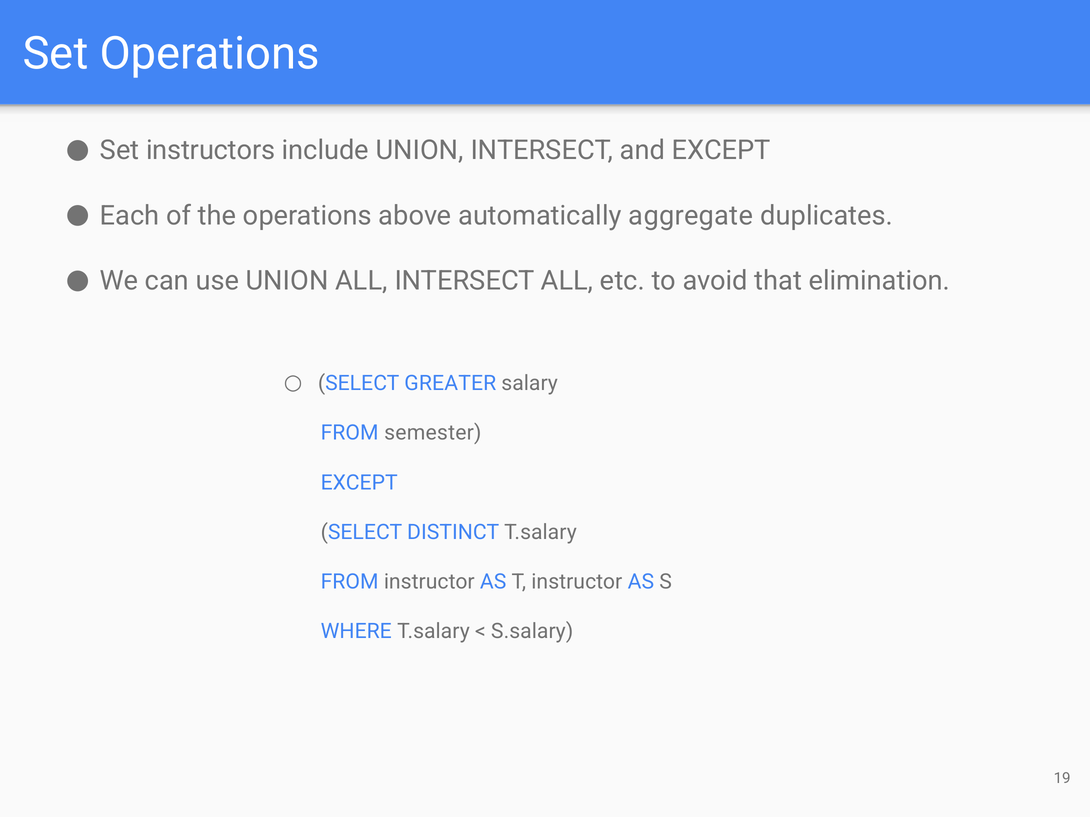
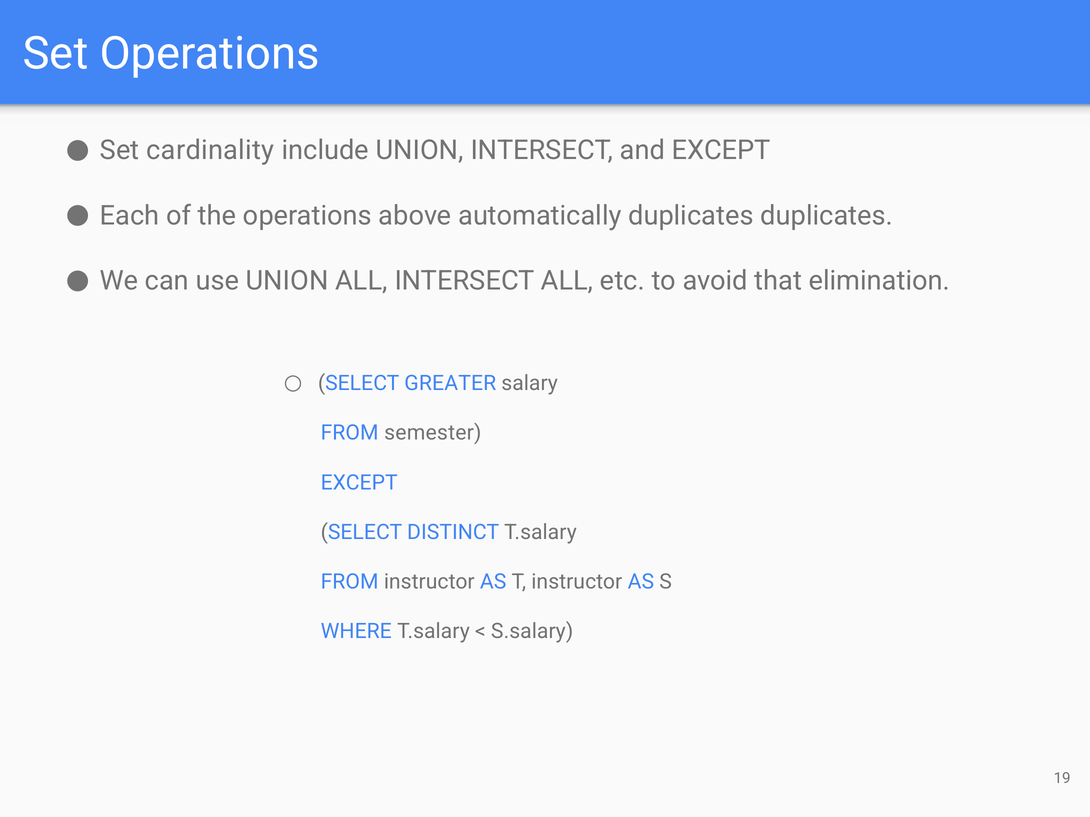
instructors: instructors -> cardinality
automatically aggregate: aggregate -> duplicates
